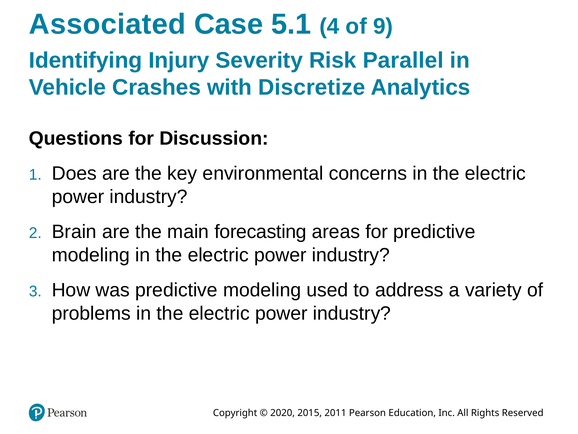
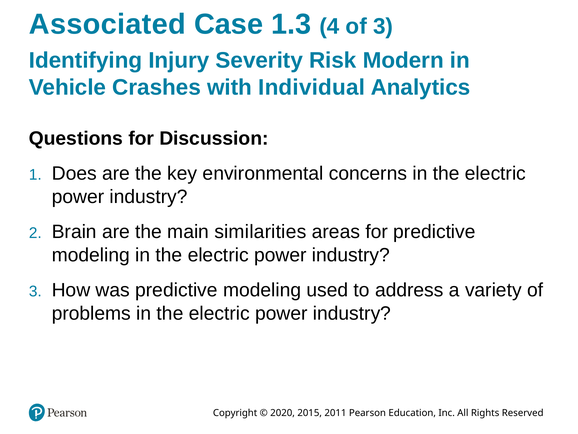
5.1: 5.1 -> 1.3
of 9: 9 -> 3
Parallel: Parallel -> Modern
Discretize: Discretize -> Individual
forecasting: forecasting -> similarities
